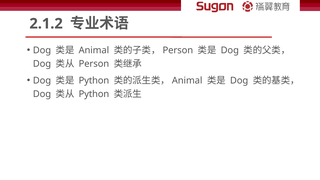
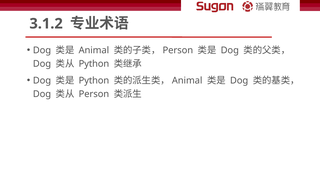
2.1.2: 2.1.2 -> 3.1.2
Person at (94, 64): Person -> Python
Python at (94, 94): Python -> Person
